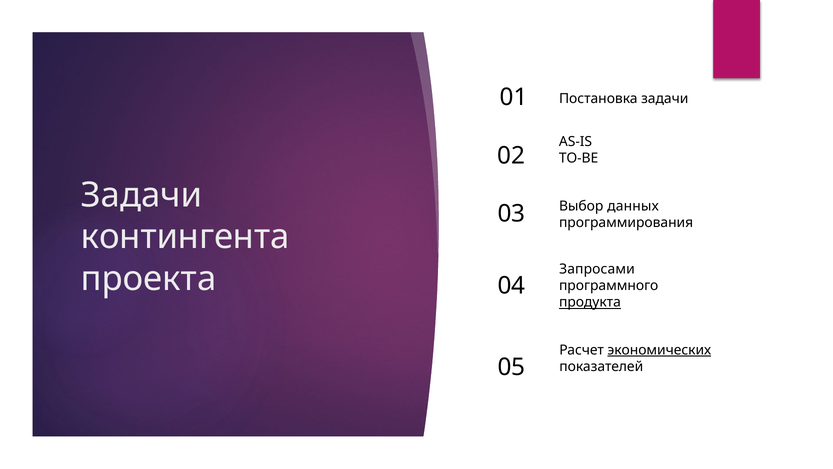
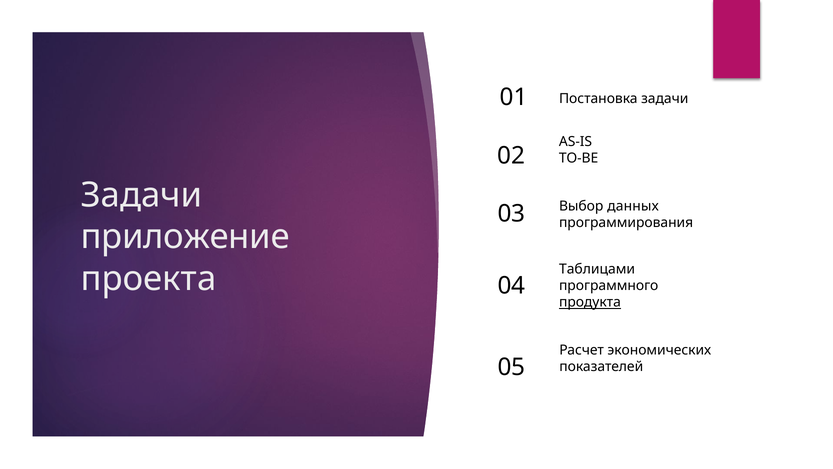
контингента: контингента -> приложение
Запросами: Запросами -> Таблицами
экономических underline: present -> none
